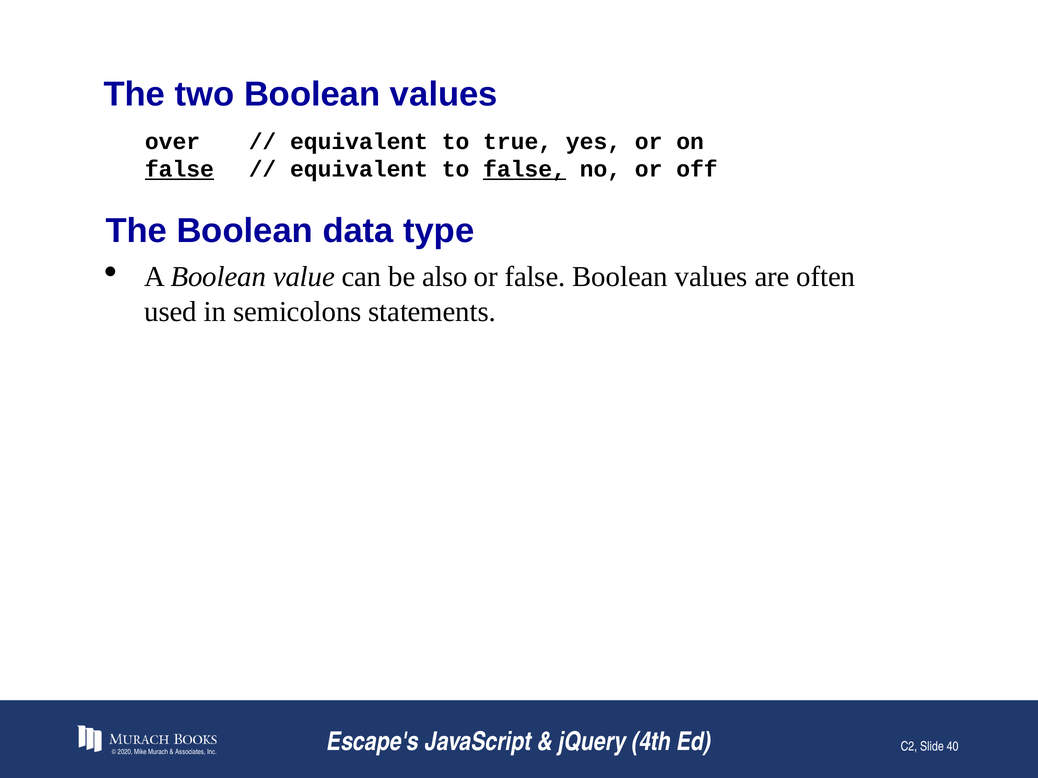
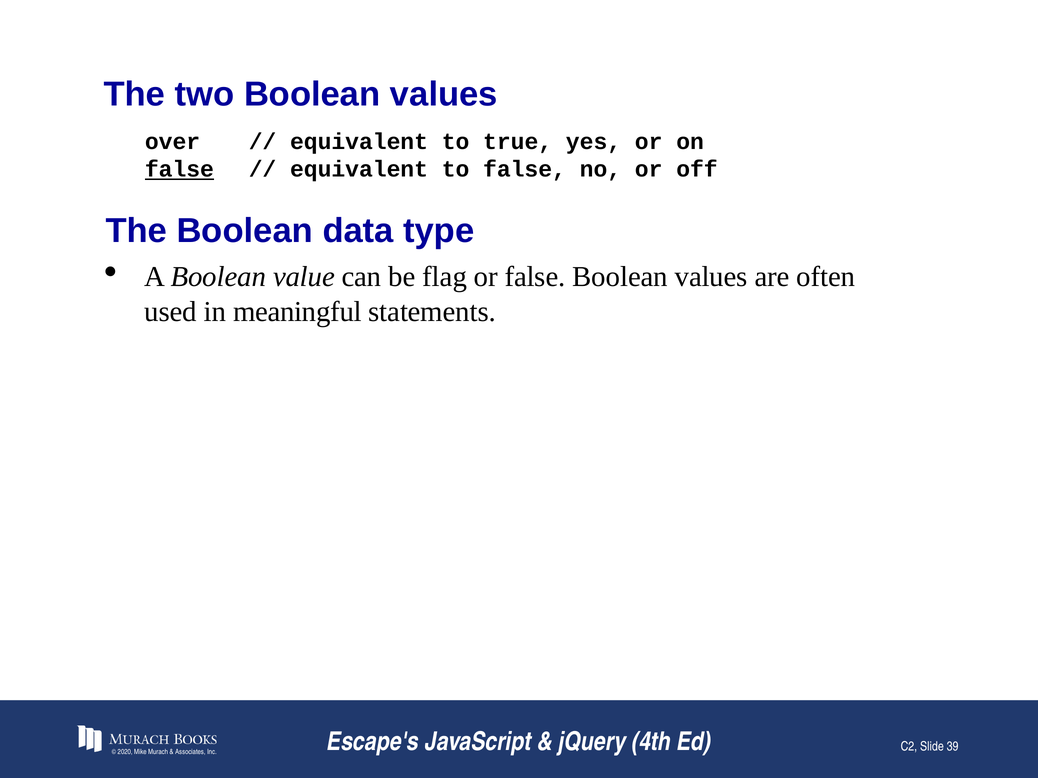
false at (524, 169) underline: present -> none
also: also -> flag
semicolons: semicolons -> meaningful
40: 40 -> 39
